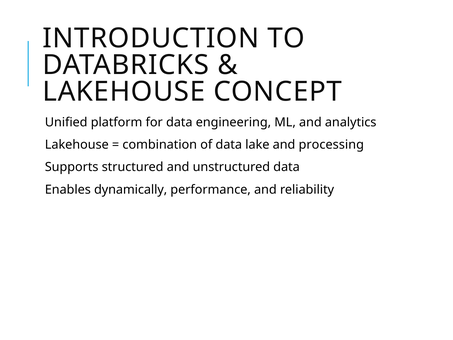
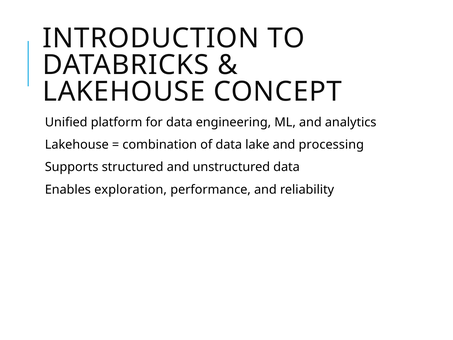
dynamically: dynamically -> exploration
